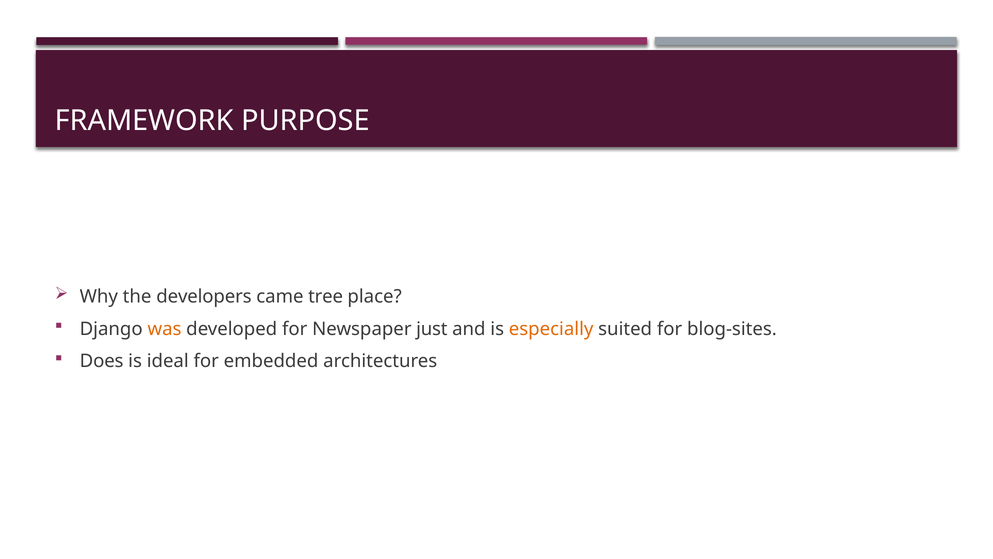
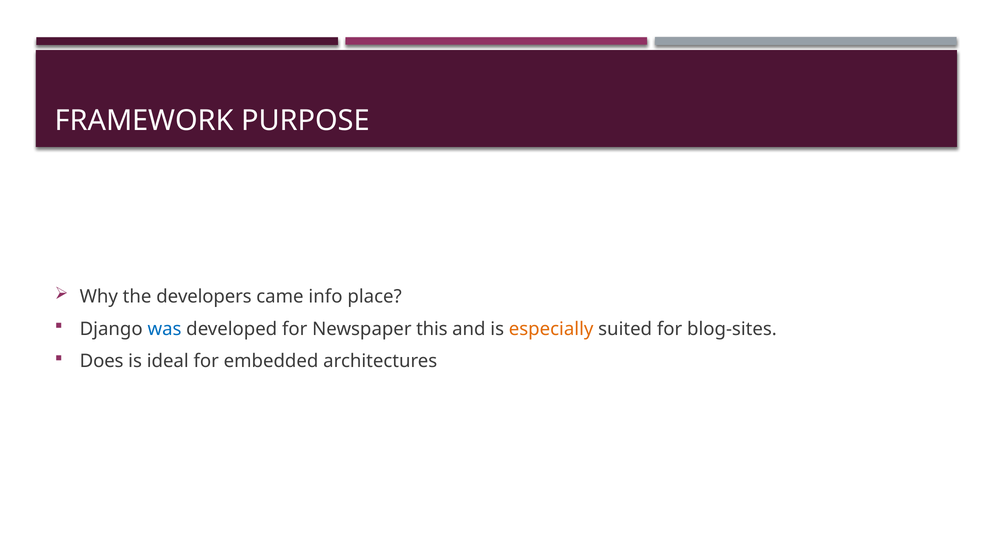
tree: tree -> info
was colour: orange -> blue
just: just -> this
